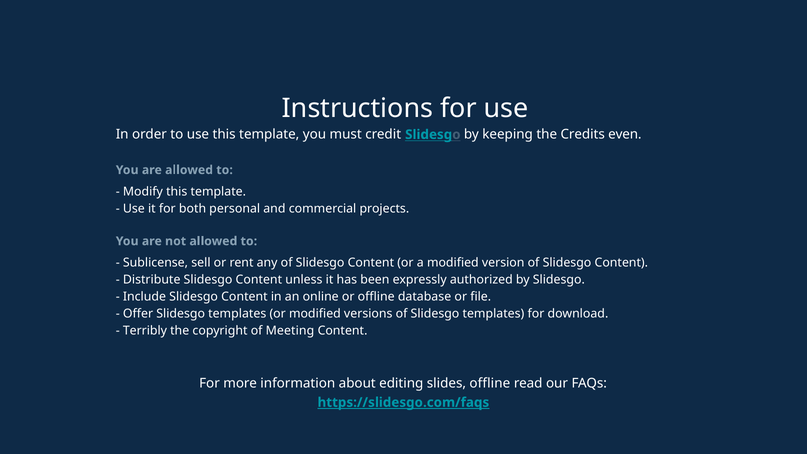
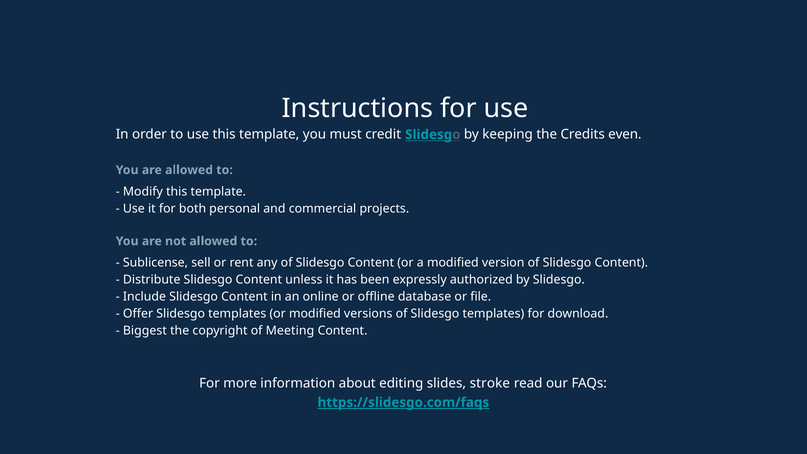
Terribly: Terribly -> Biggest
slides offline: offline -> stroke
